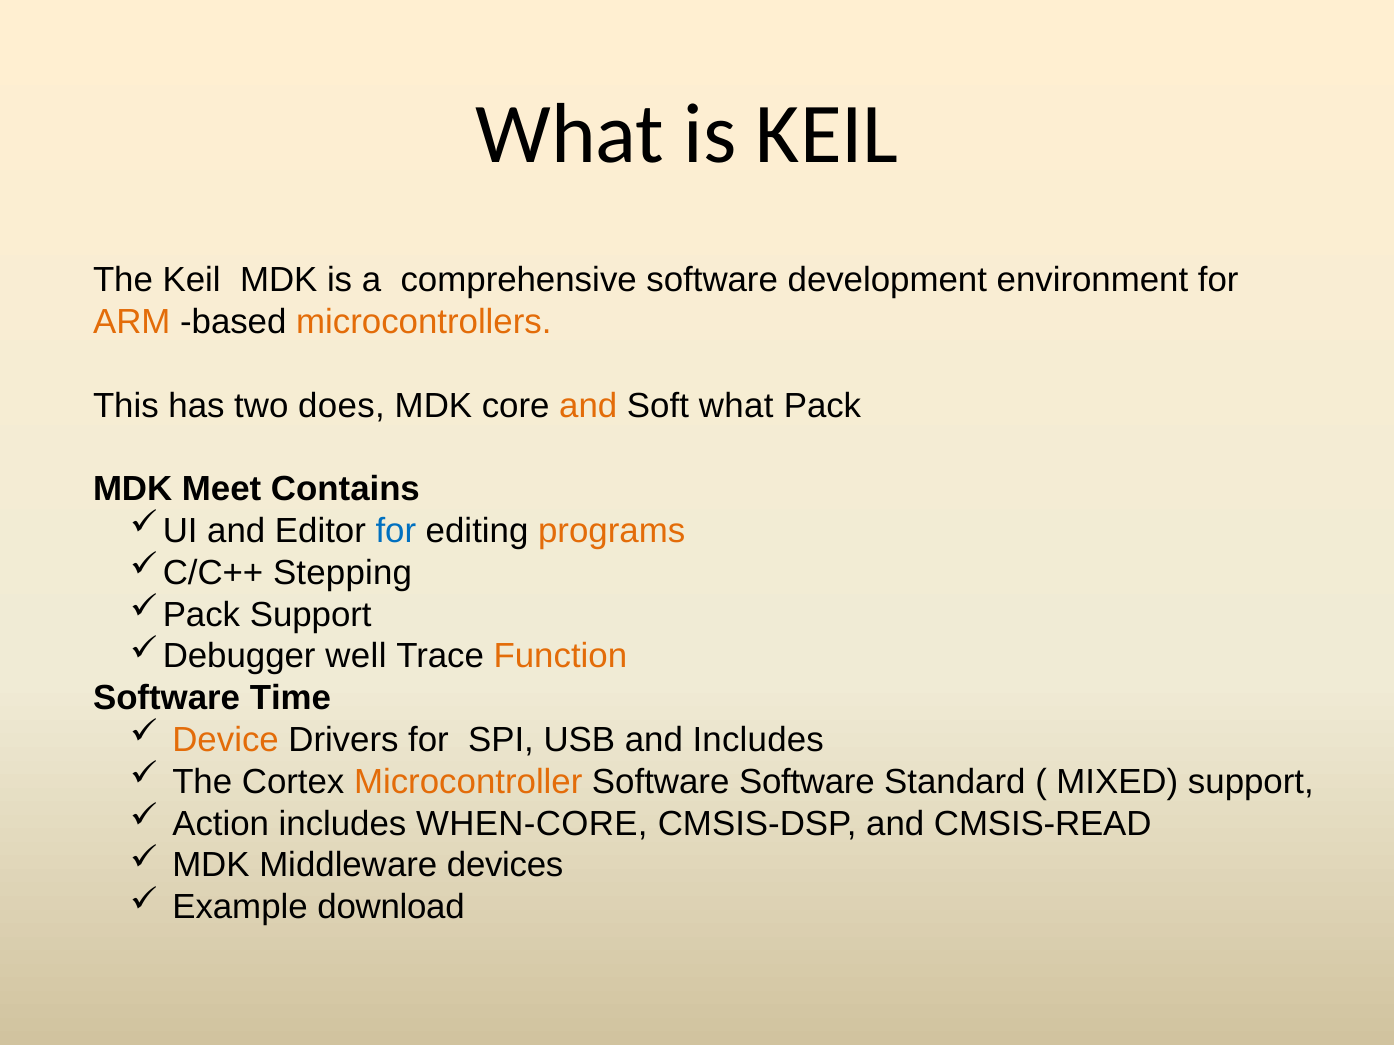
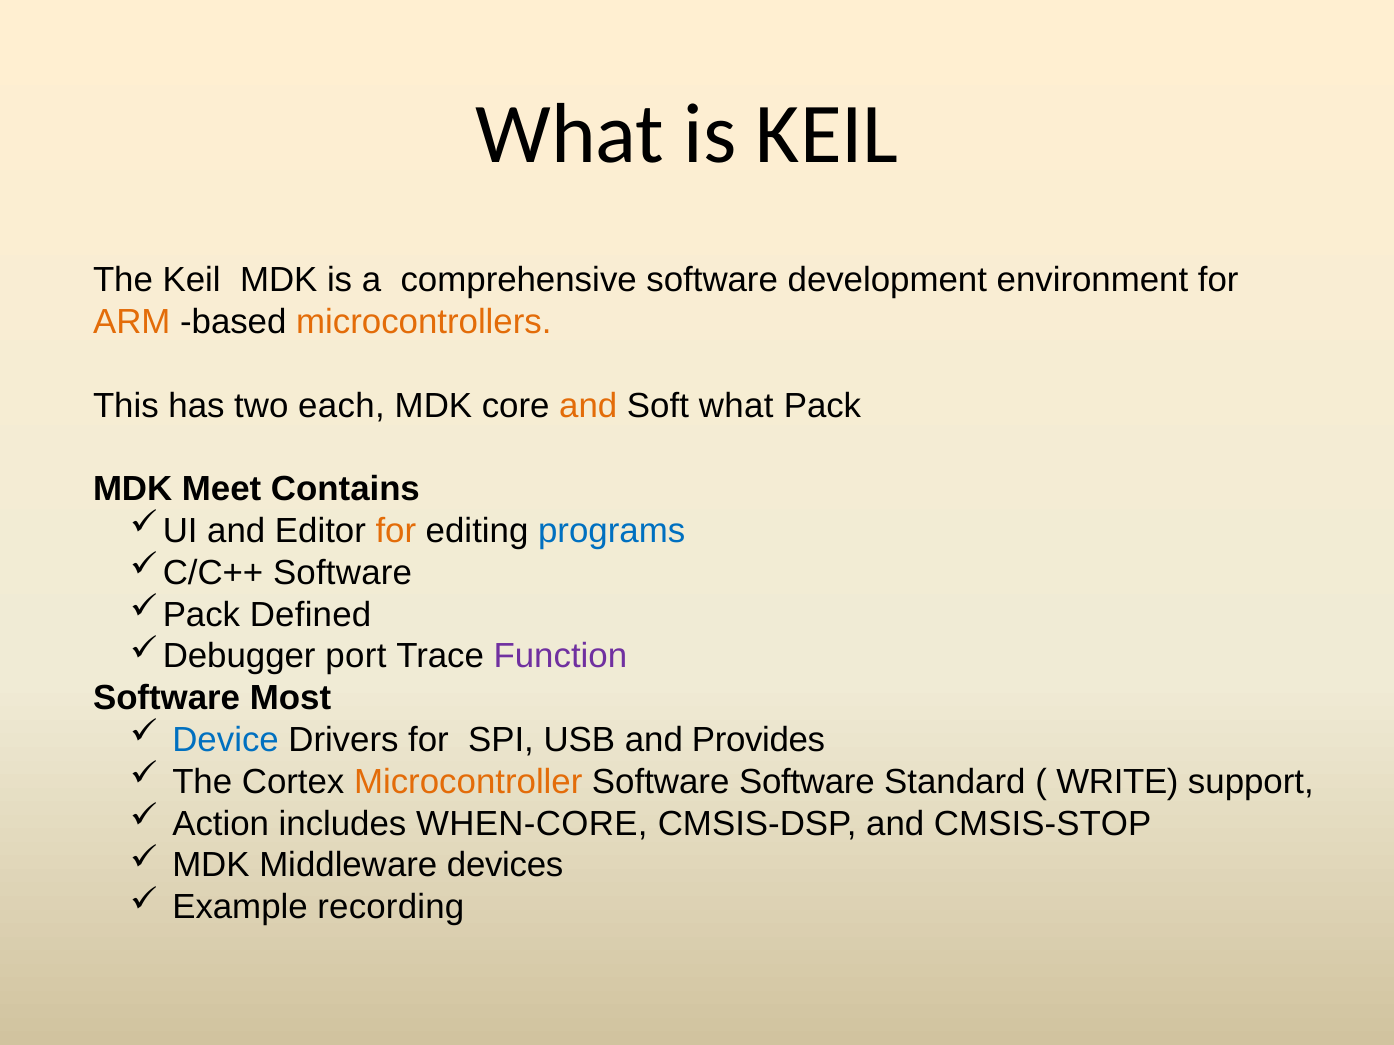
does: does -> each
for at (396, 531) colour: blue -> orange
programs colour: orange -> blue
Stepping at (343, 573): Stepping -> Software
Support at (311, 615): Support -> Defined
well: well -> port
Function colour: orange -> purple
Time: Time -> Most
Device colour: orange -> blue
and Includes: Includes -> Provides
MIXED: MIXED -> WRITE
CMSIS-READ: CMSIS-READ -> CMSIS-STOP
download: download -> recording
